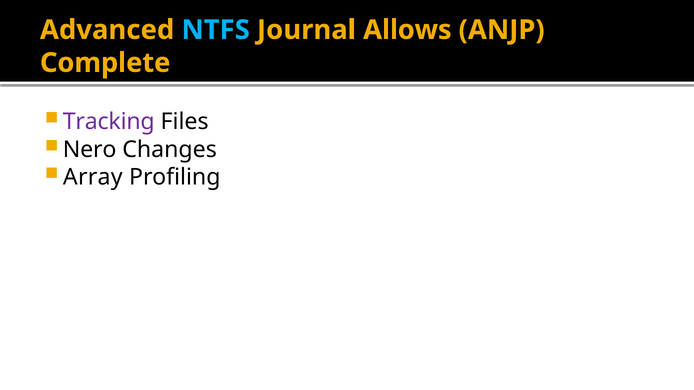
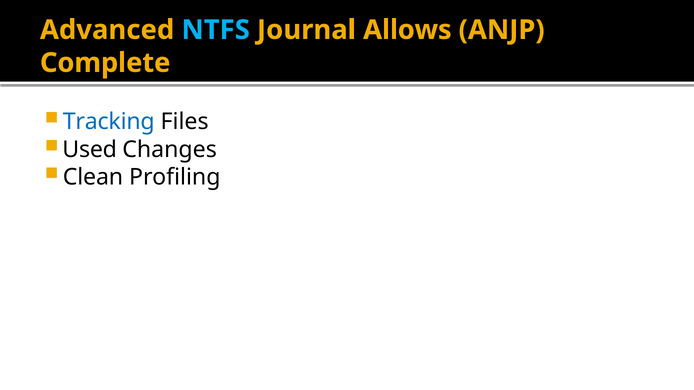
Tracking colour: purple -> blue
Nero: Nero -> Used
Array: Array -> Clean
